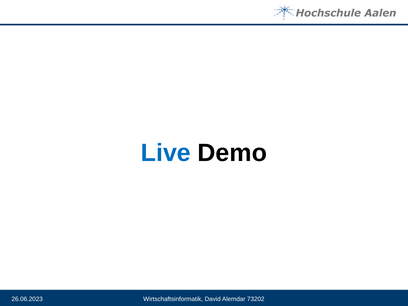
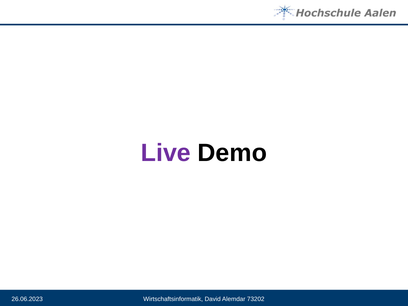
Live colour: blue -> purple
